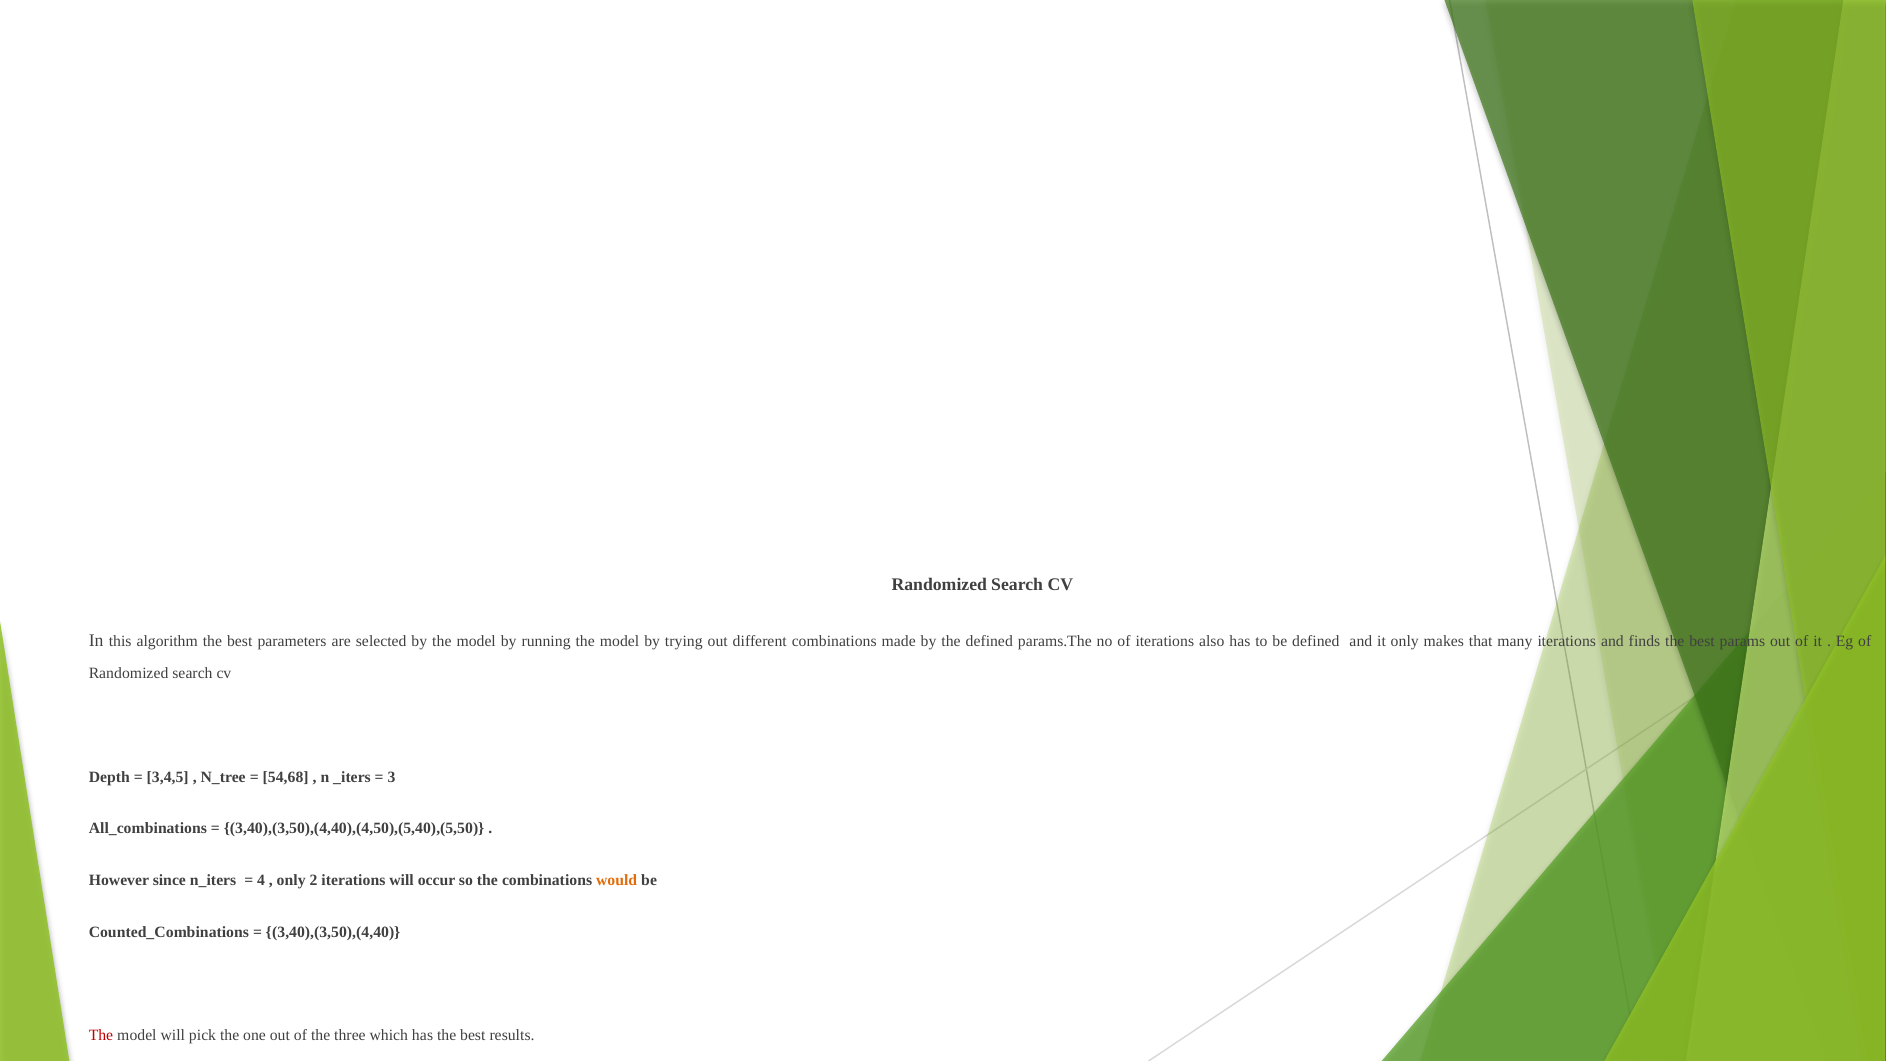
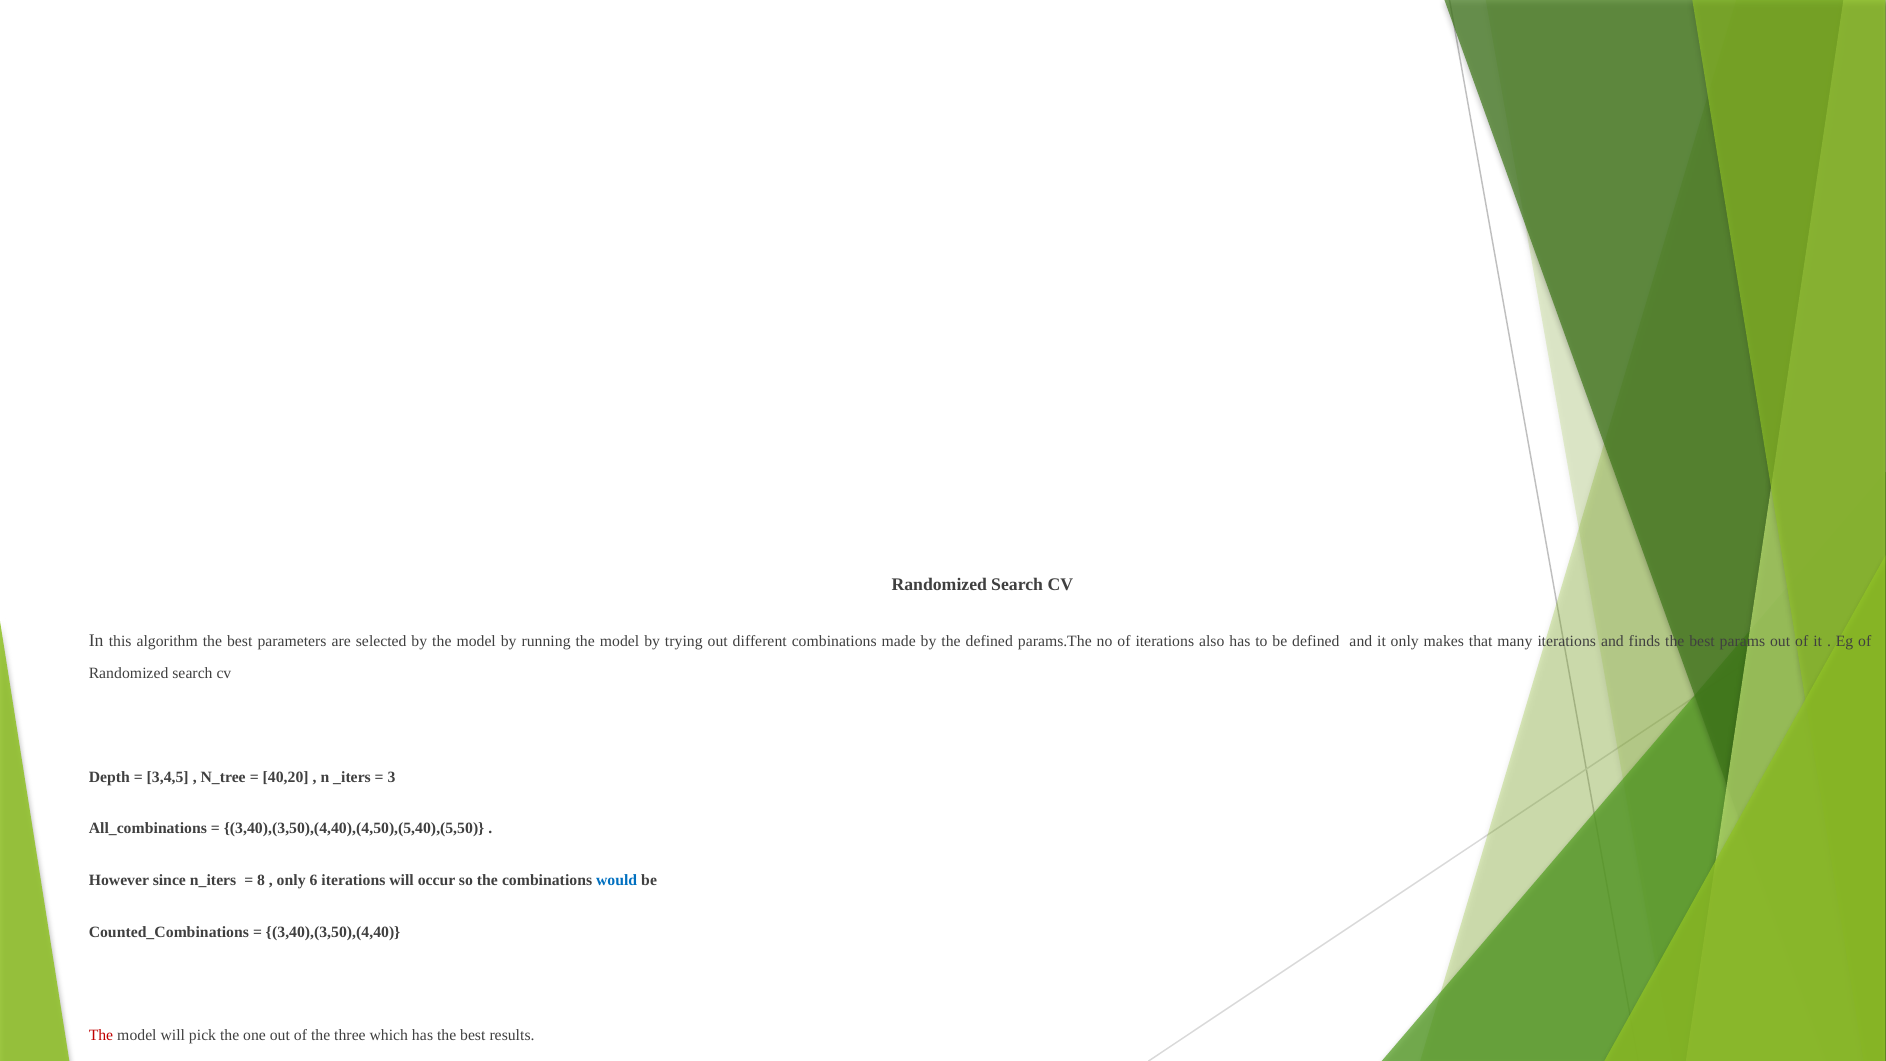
54,68: 54,68 -> 40,20
4: 4 -> 8
2: 2 -> 6
would colour: orange -> blue
